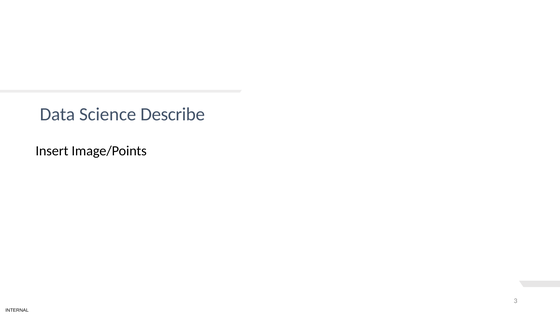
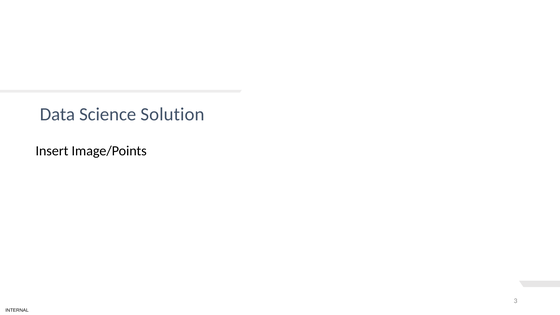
Describe: Describe -> Solution
